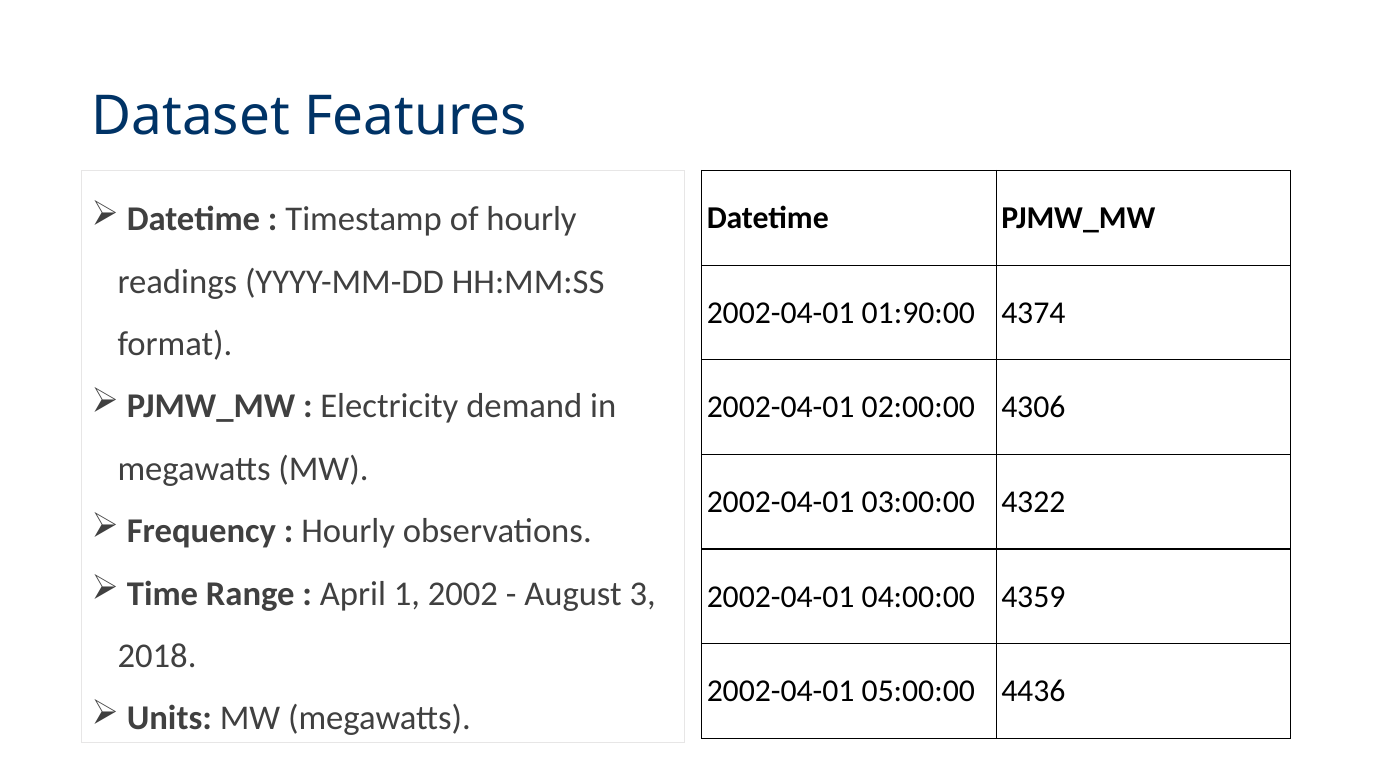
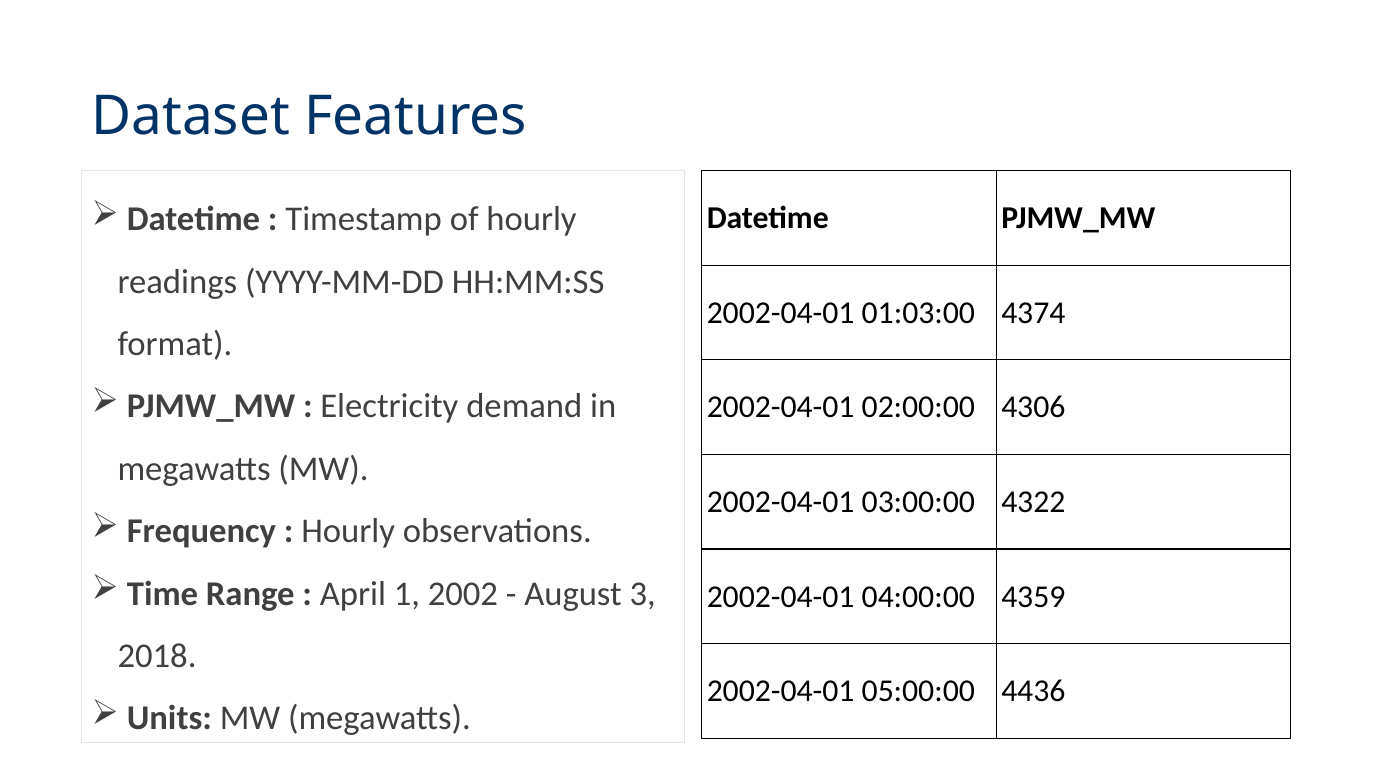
01:90:00: 01:90:00 -> 01:03:00
